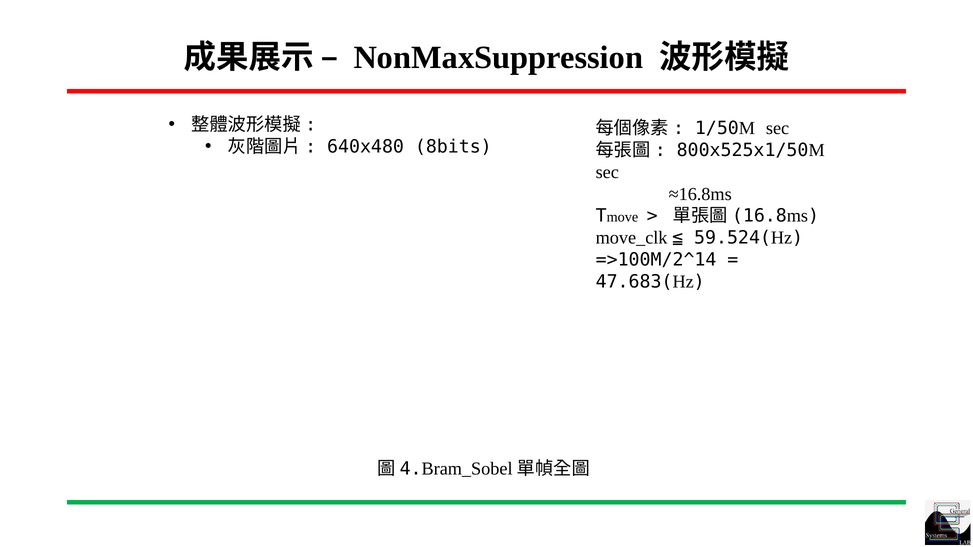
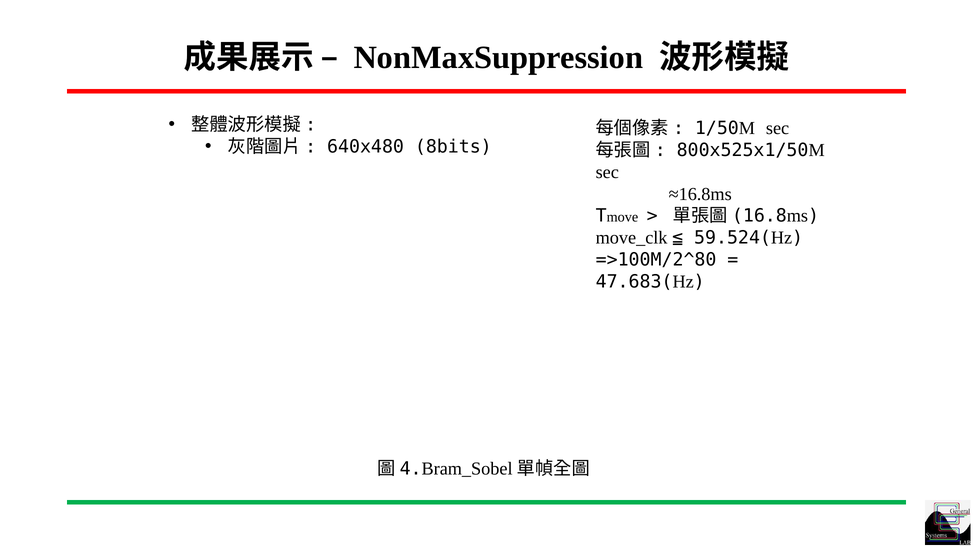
=>100M/2^14: =>100M/2^14 -> =>100M/2^80
